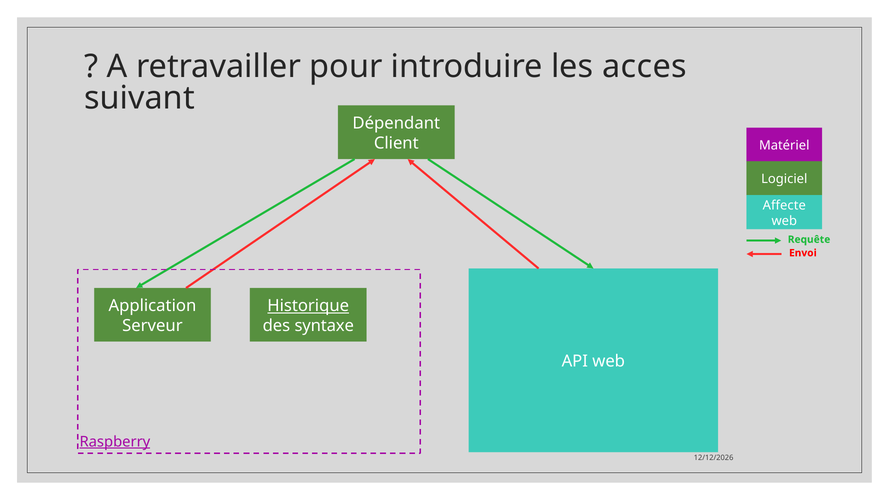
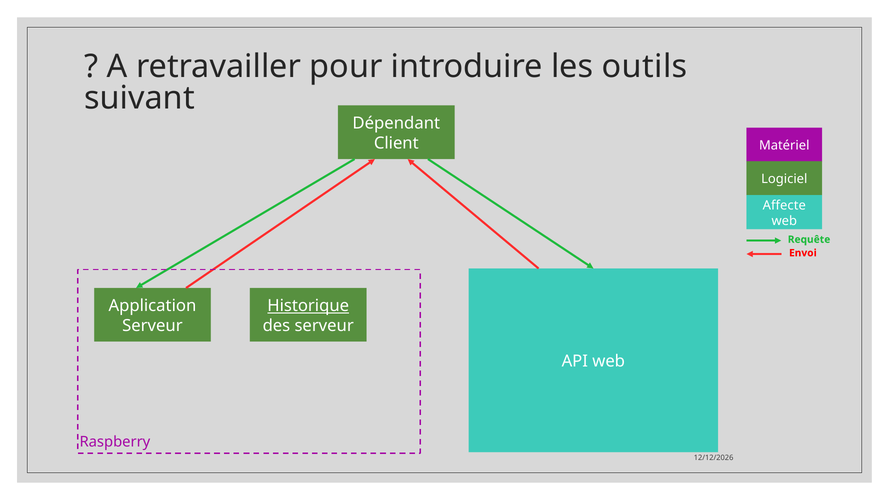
acces: acces -> outils
des syntaxe: syntaxe -> serveur
Raspberry underline: present -> none
